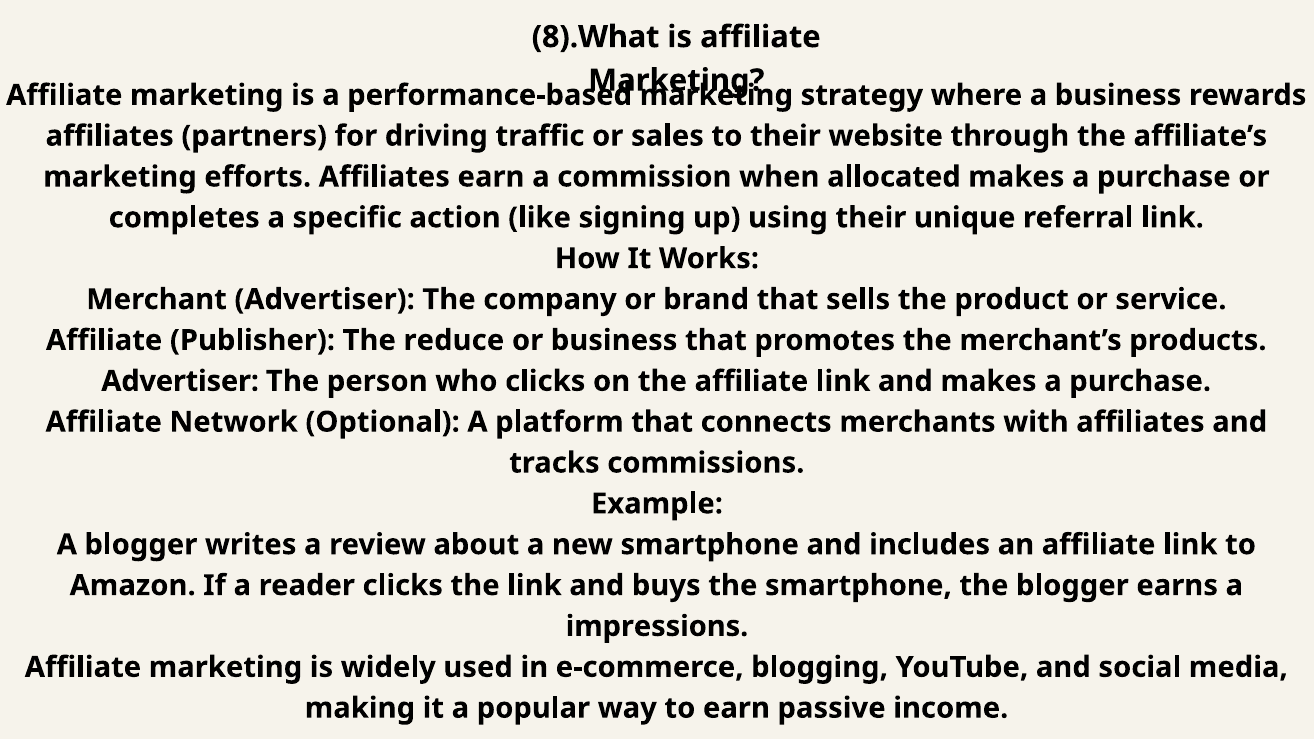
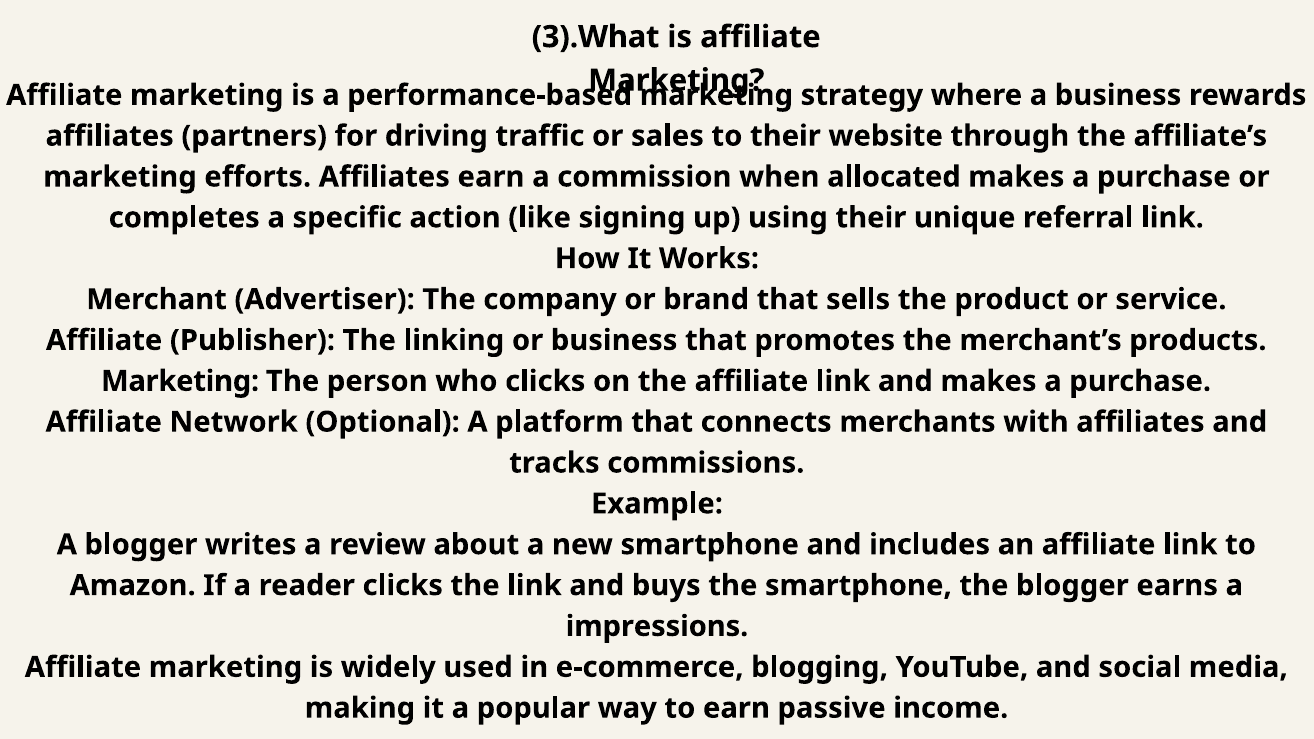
8).What: 8).What -> 3).What
reduce: reduce -> linking
Advertiser at (180, 381): Advertiser -> Marketing
